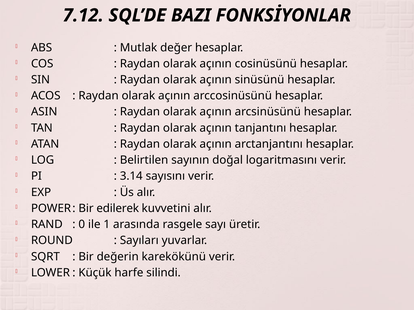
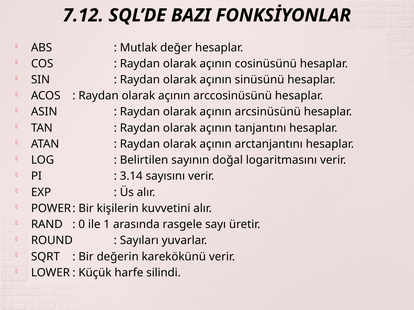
edilerek: edilerek -> kişilerin
